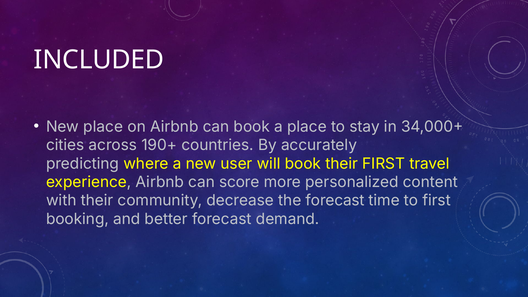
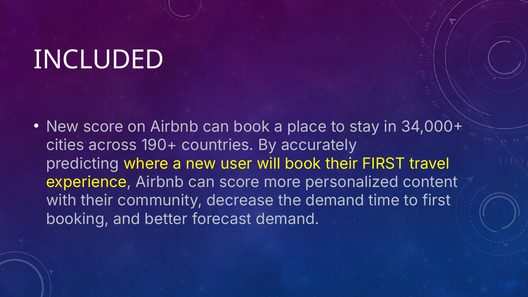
New place: place -> score
the forecast: forecast -> demand
